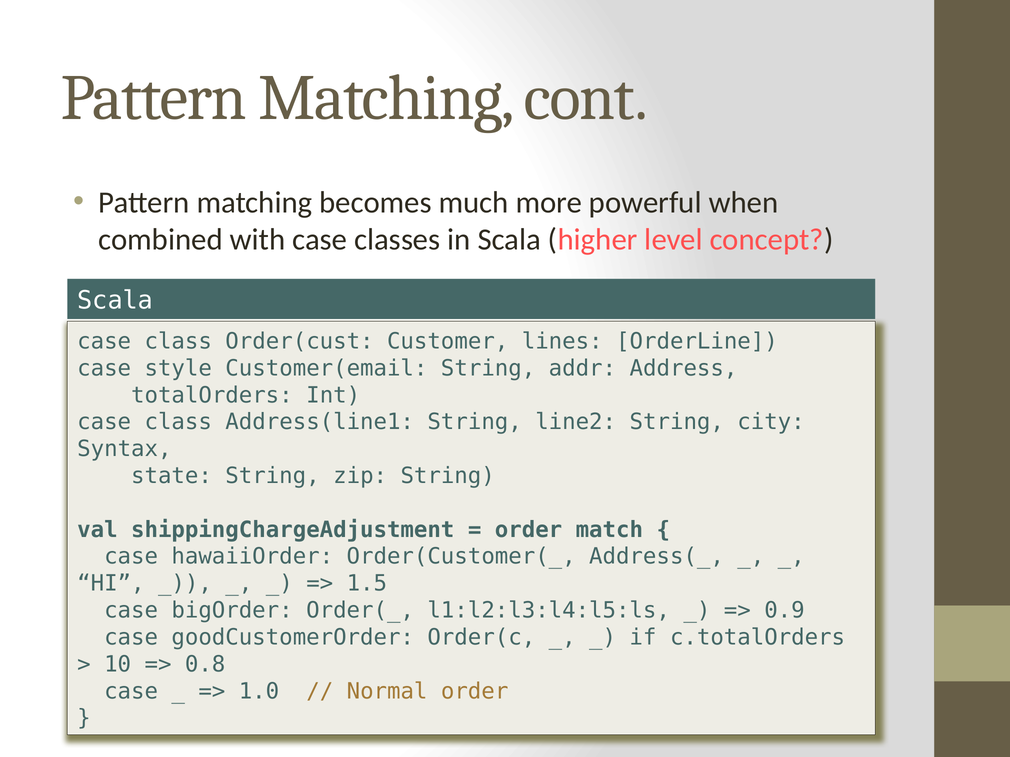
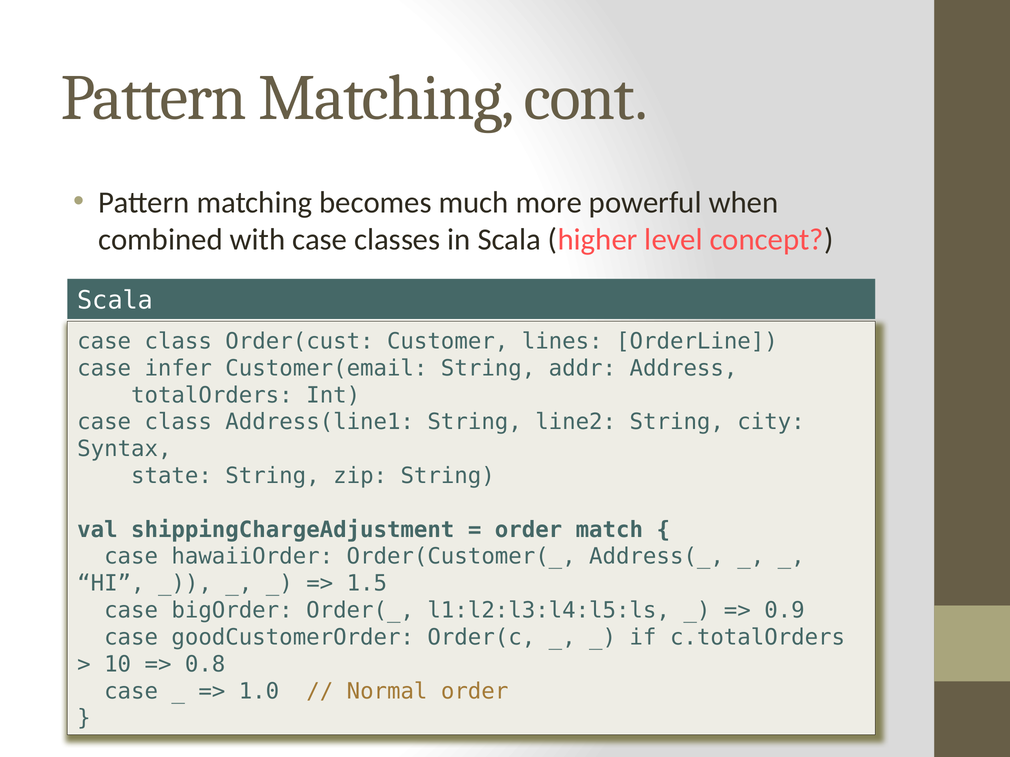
style: style -> infer
